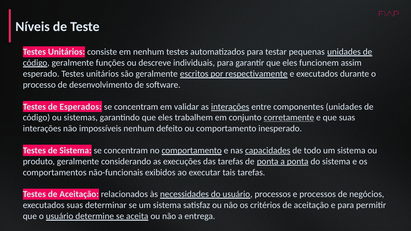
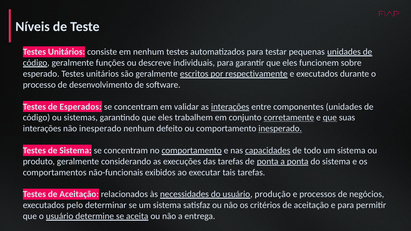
assim: assim -> sobre
que at (330, 118) underline: none -> present
não impossíveis: impossíveis -> inesperado
inesperado at (280, 129) underline: none -> present
usuário processos: processos -> produção
executados suas: suas -> pelo
